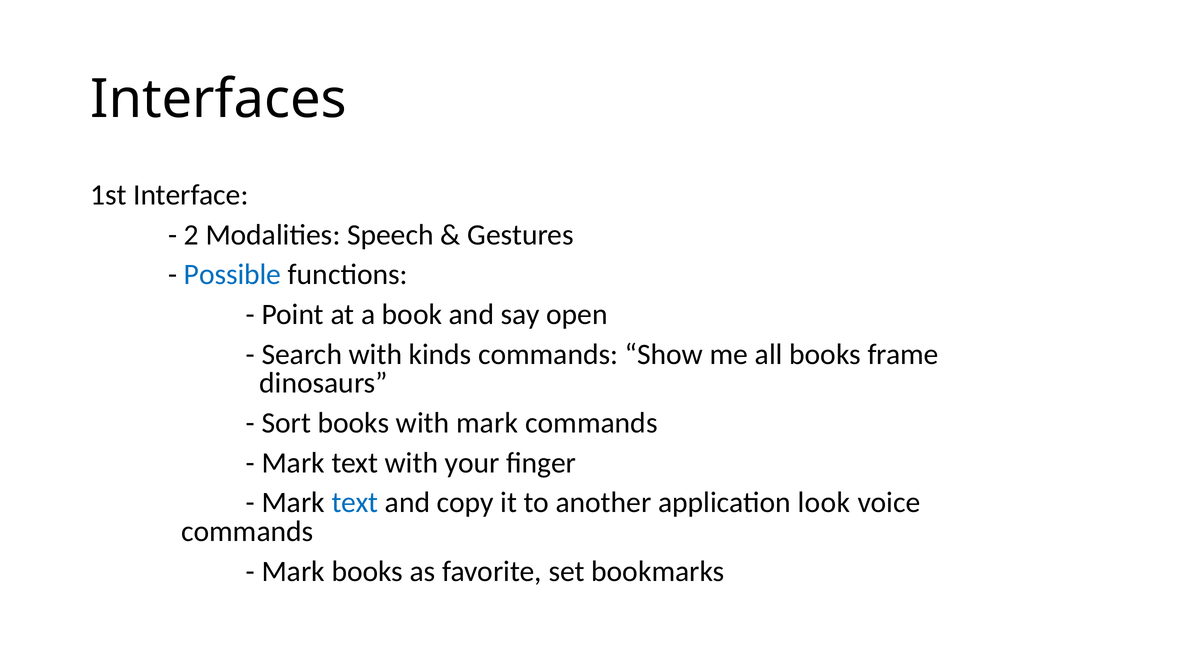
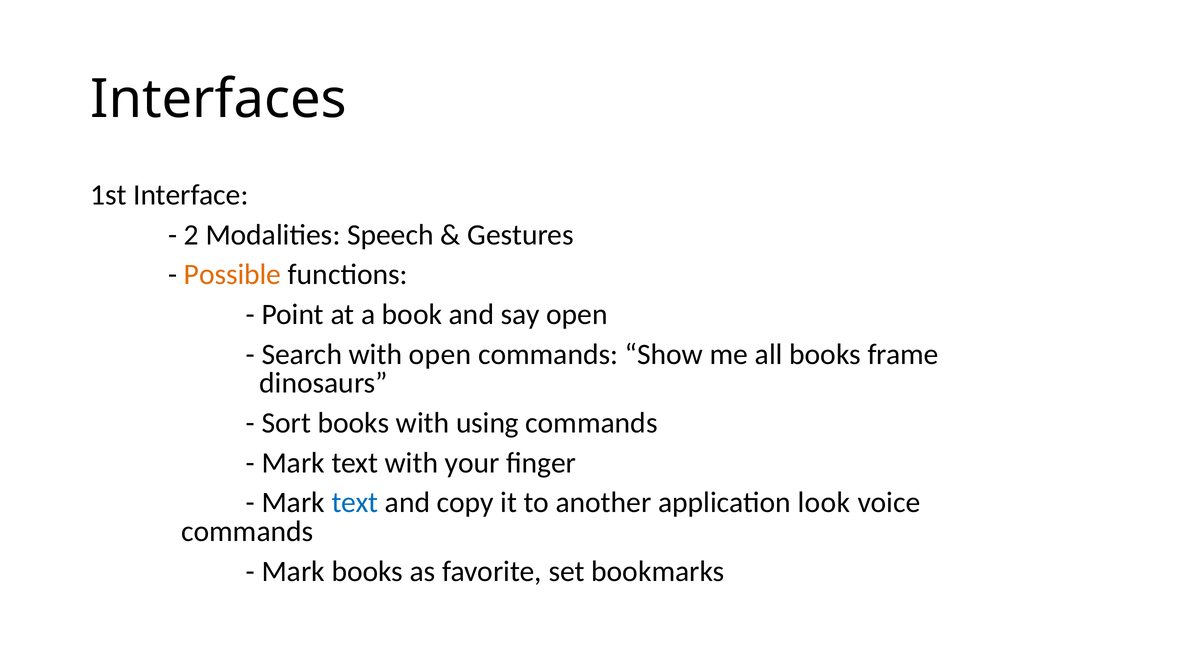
Possible colour: blue -> orange
with kinds: kinds -> open
with mark: mark -> using
